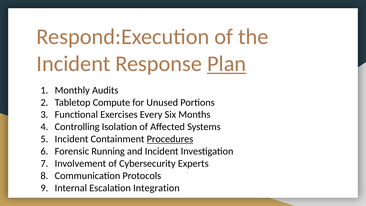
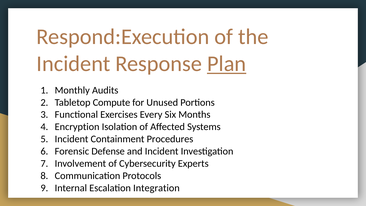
Controlling: Controlling -> Encryption
Procedures underline: present -> none
Running: Running -> Defense
